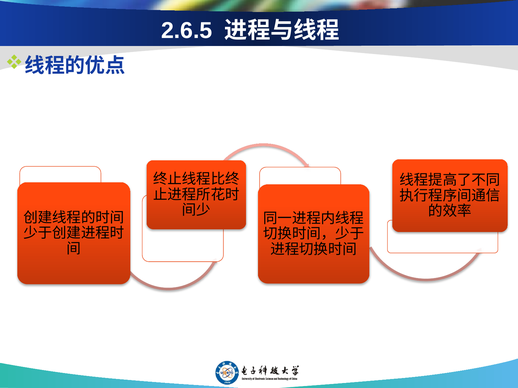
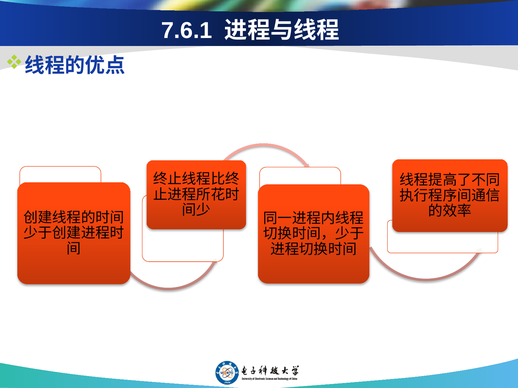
2.6.5: 2.6.5 -> 7.6.1
